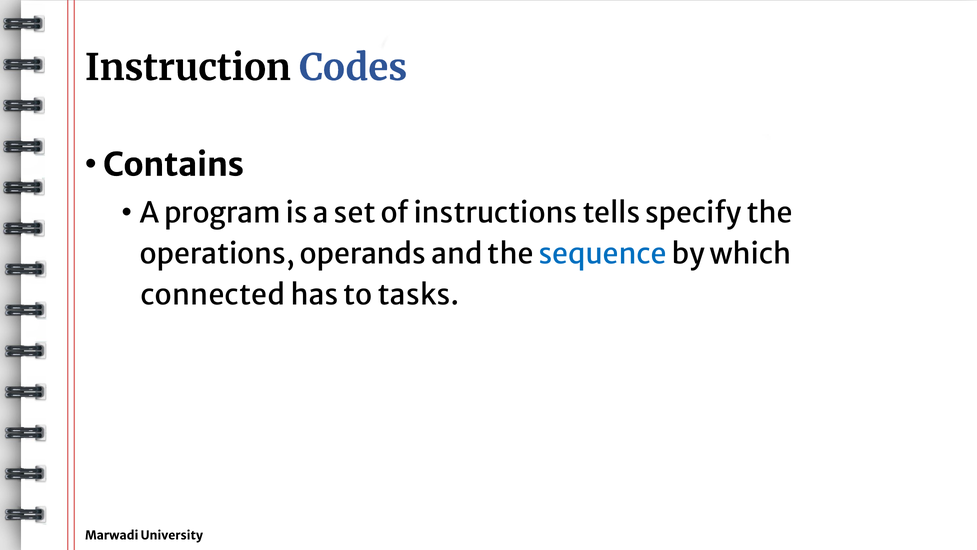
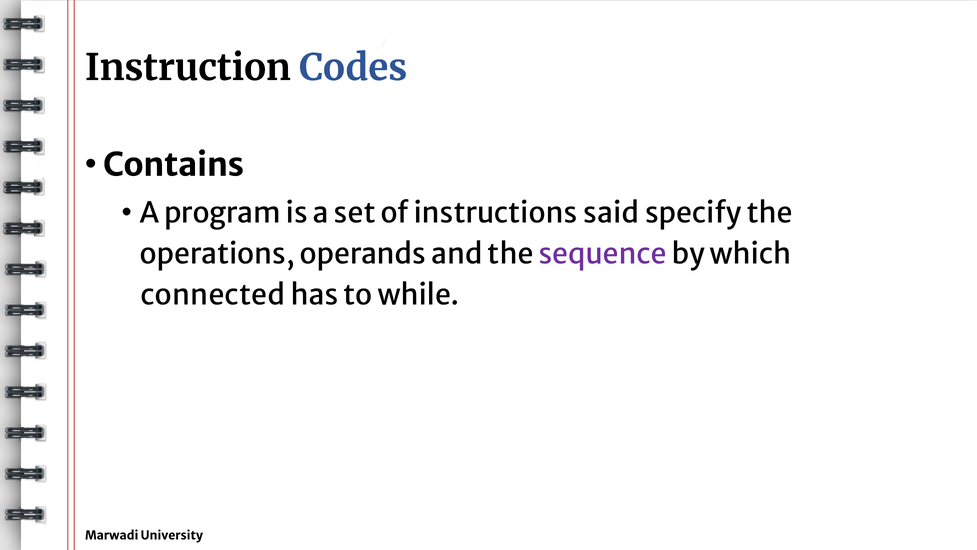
tells: tells -> said
sequence colour: blue -> purple
tasks: tasks -> while
